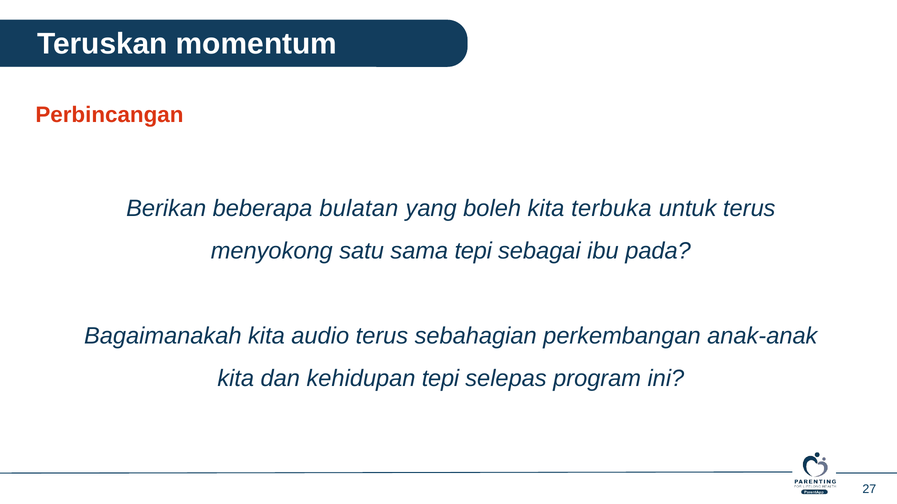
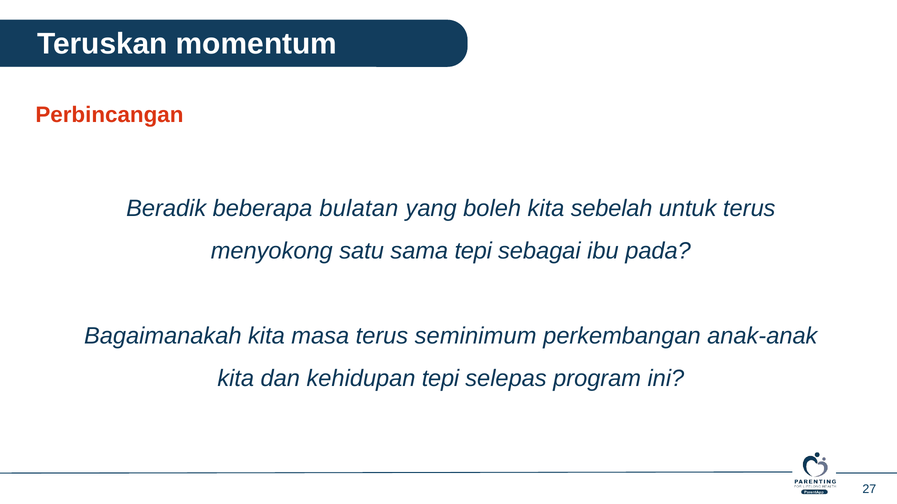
Berikan: Berikan -> Beradik
terbuka: terbuka -> sebelah
audio: audio -> masa
sebahagian: sebahagian -> seminimum
